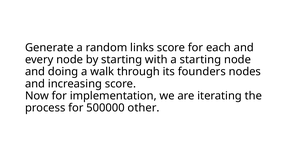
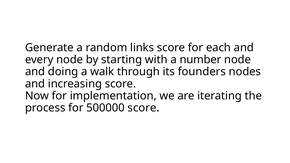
a starting: starting -> number
500000 other: other -> score
